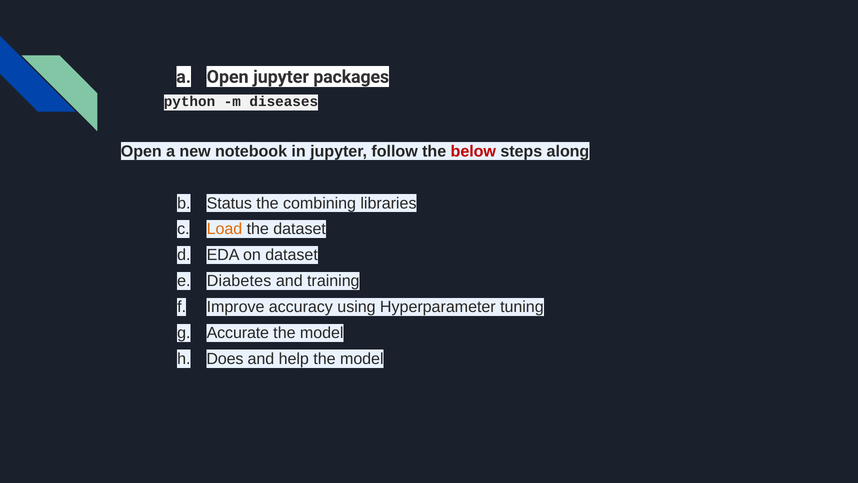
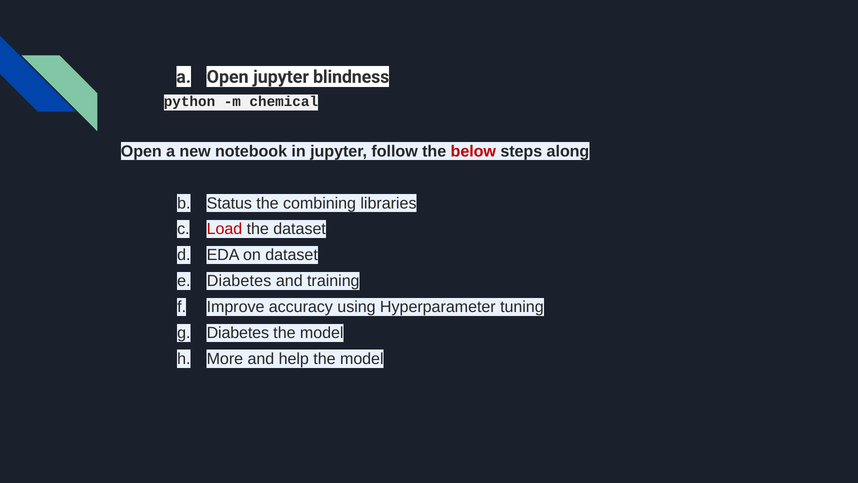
packages: packages -> blindness
diseases: diseases -> chemical
Load colour: orange -> red
Accurate at (238, 333): Accurate -> Diabetes
Does: Does -> More
